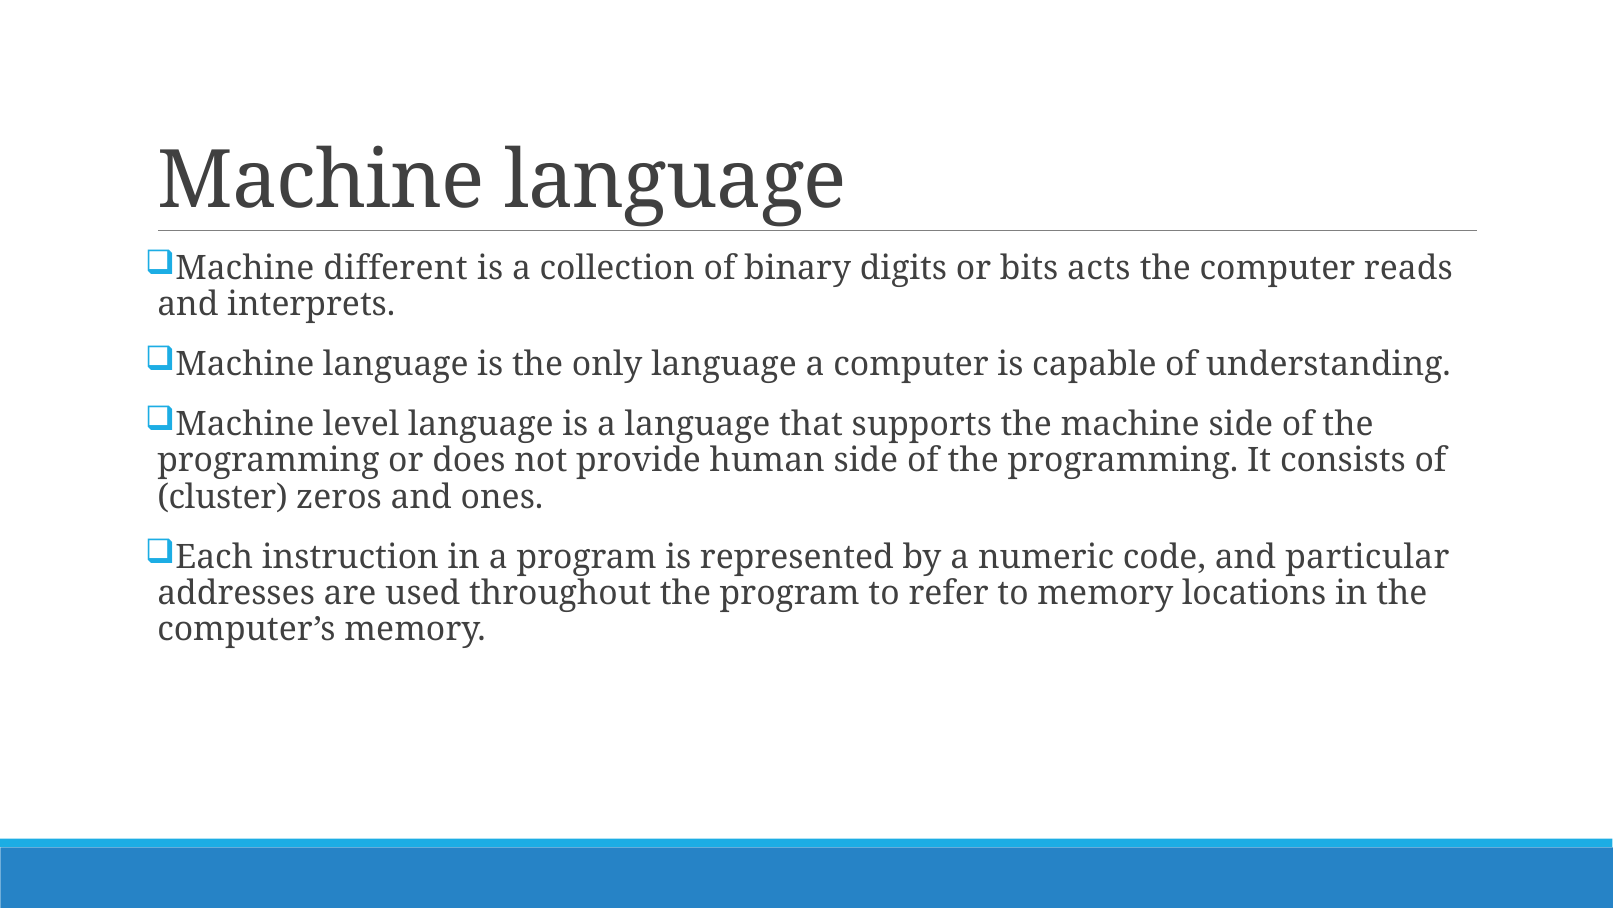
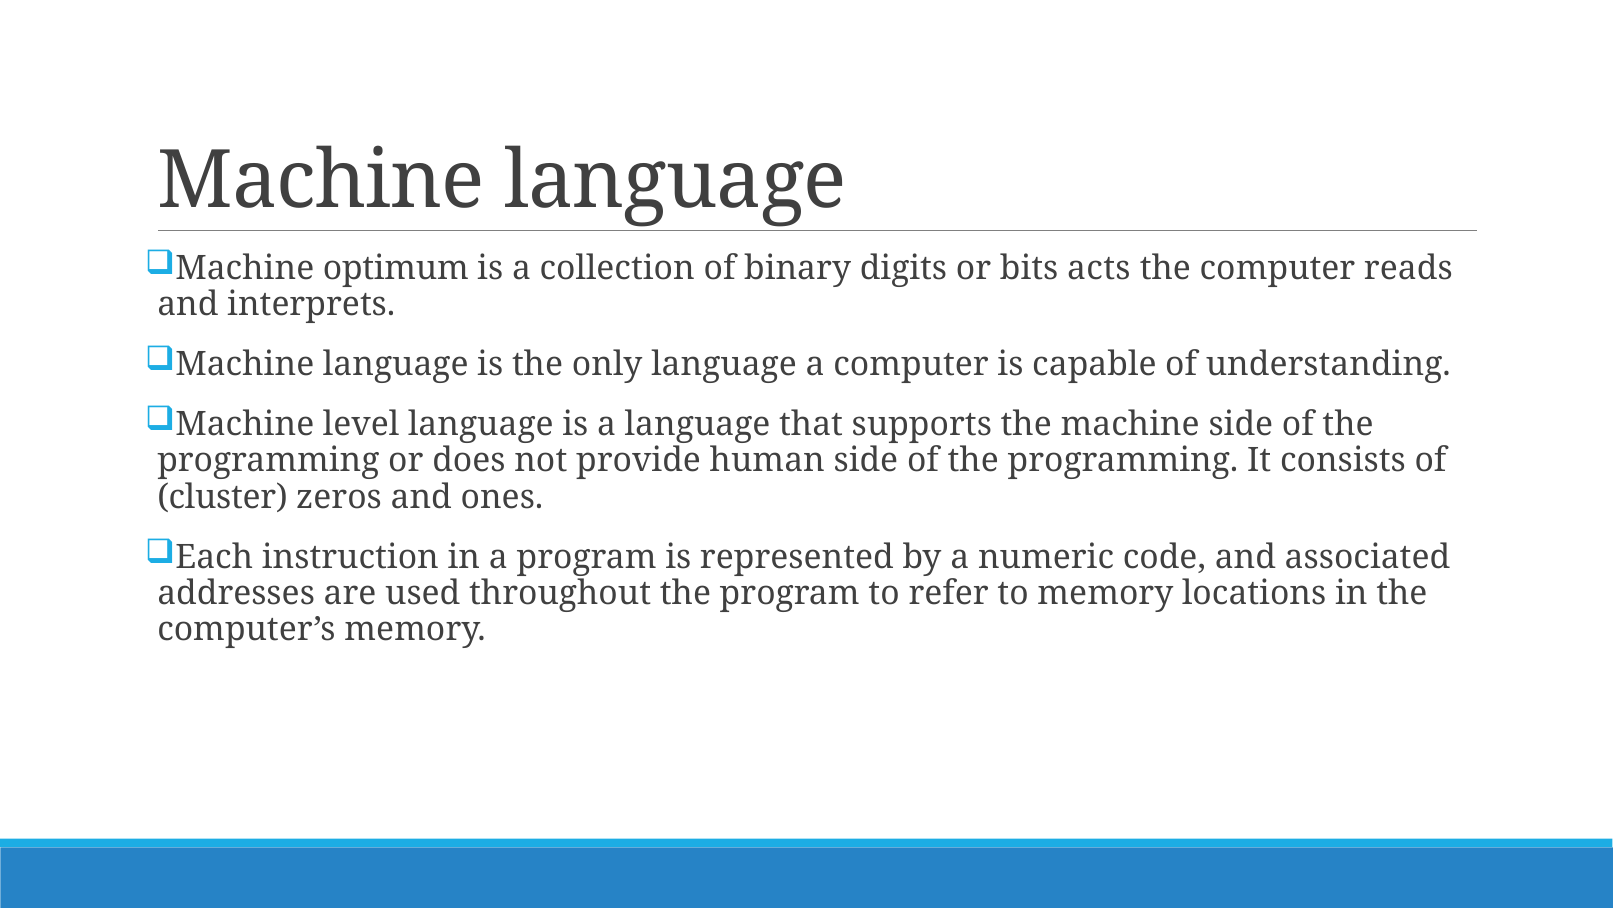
different: different -> optimum
particular: particular -> associated
